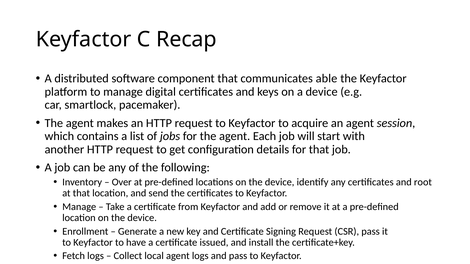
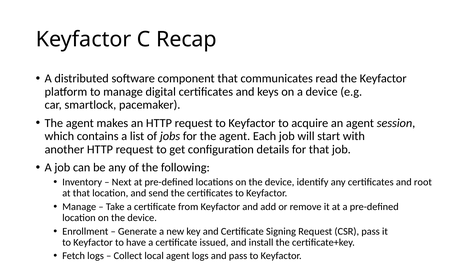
able: able -> read
Over: Over -> Next
